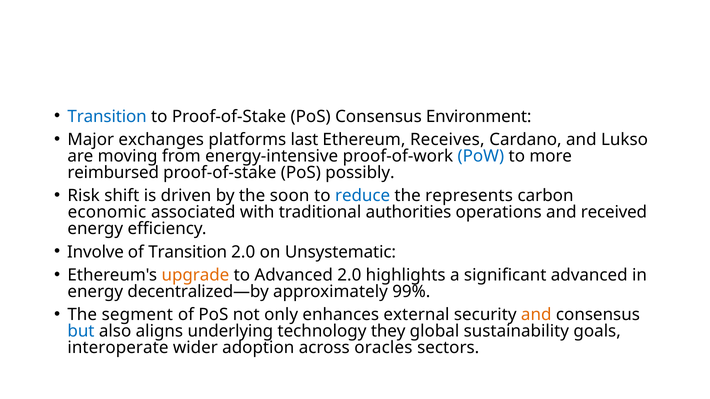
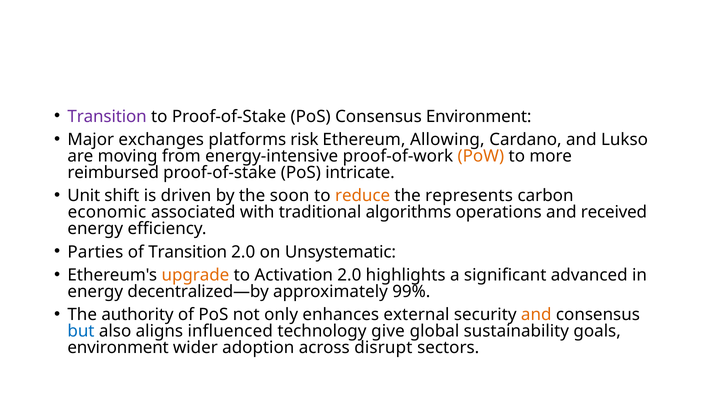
Transition at (107, 117) colour: blue -> purple
last: last -> risk
Receives: Receives -> Allowing
PoW colour: blue -> orange
possibly: possibly -> intricate
Risk: Risk -> Unit
reduce colour: blue -> orange
authorities: authorities -> algorithms
Involve: Involve -> Parties
to Advanced: Advanced -> Activation
segment: segment -> authority
underlying: underlying -> influenced
they: they -> give
interoperate at (118, 348): interoperate -> environment
oracles: oracles -> disrupt
